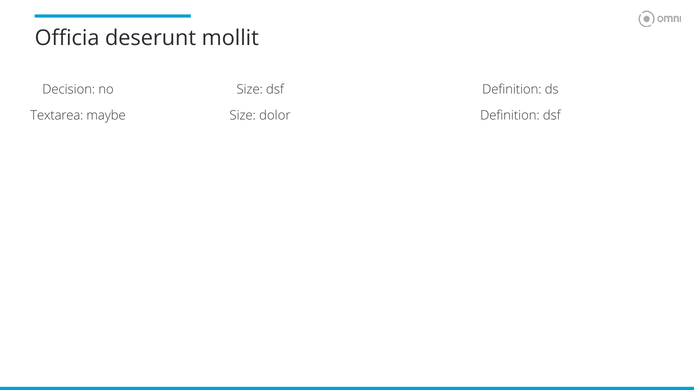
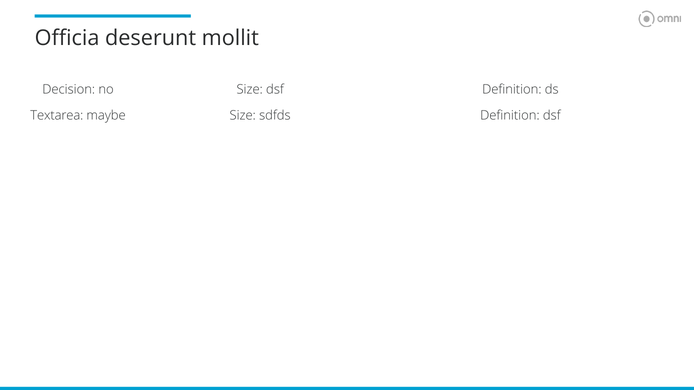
dolor: dolor -> sdfds
